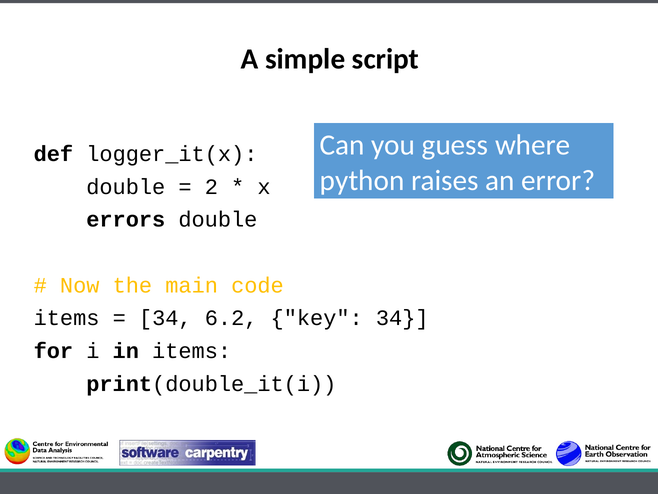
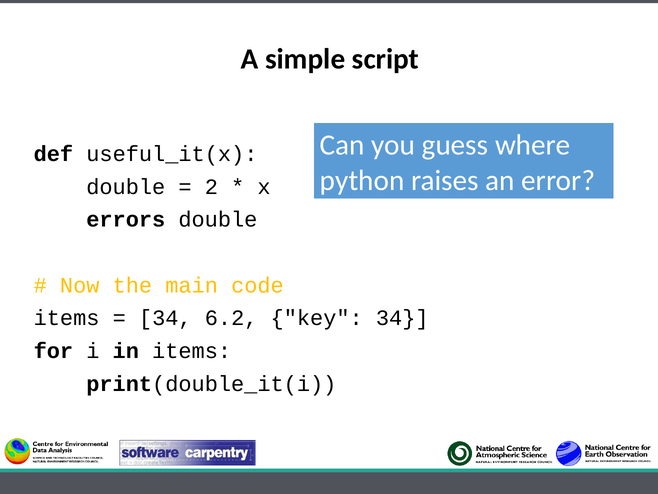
logger_it(x: logger_it(x -> useful_it(x
